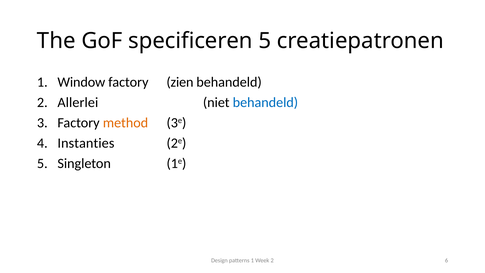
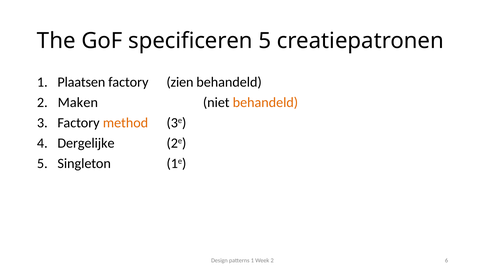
Window: Window -> Plaatsen
Allerlei: Allerlei -> Maken
behandeld at (265, 102) colour: blue -> orange
Instanties: Instanties -> Dergelijke
